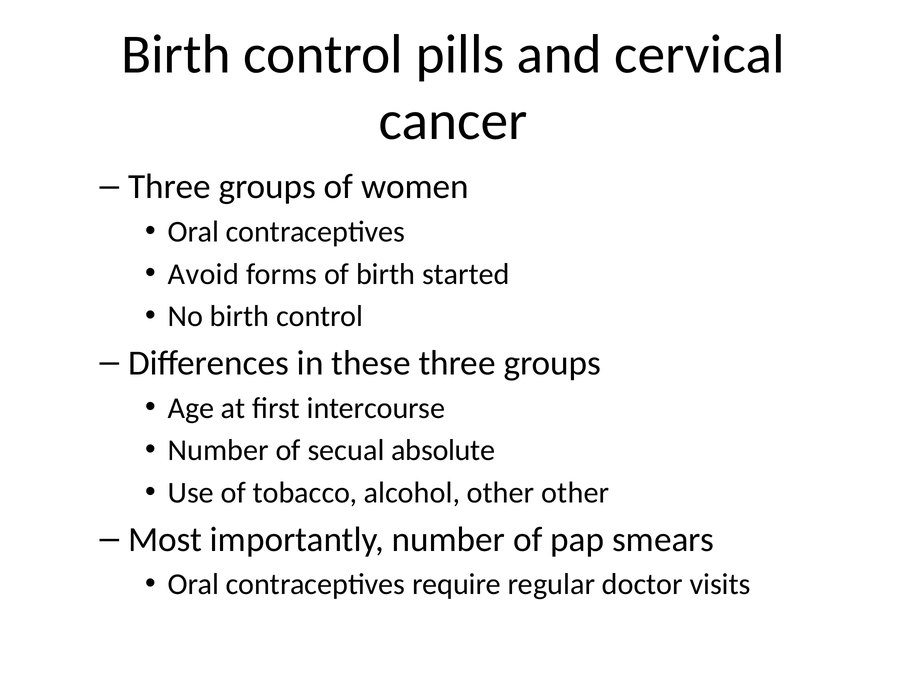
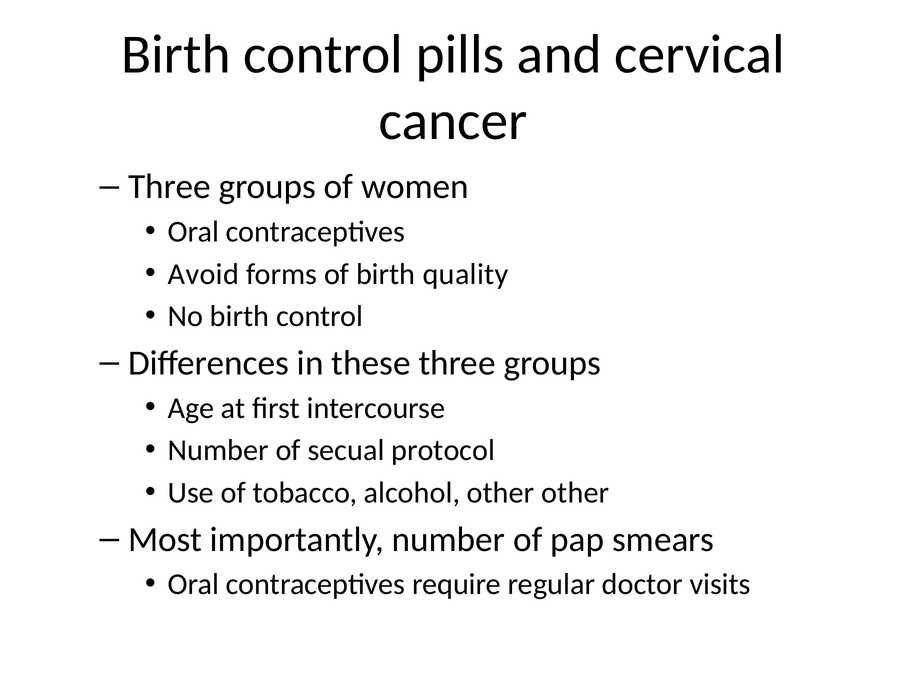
started: started -> quality
absolute: absolute -> protocol
